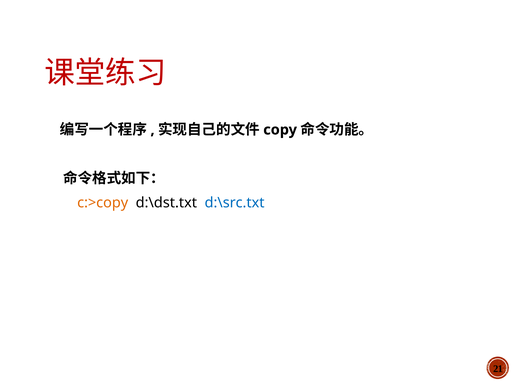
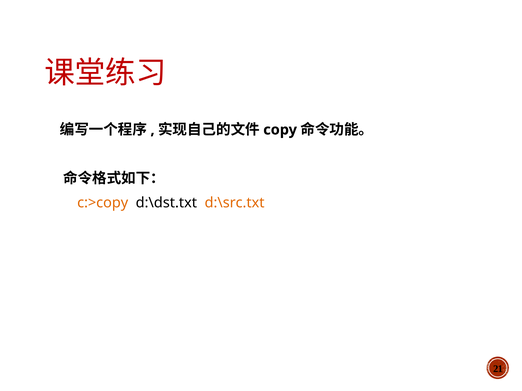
d:\src.txt colour: blue -> orange
